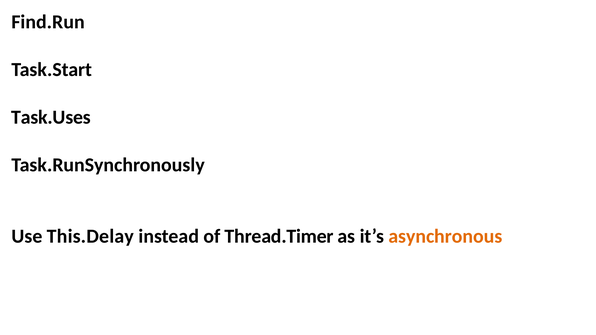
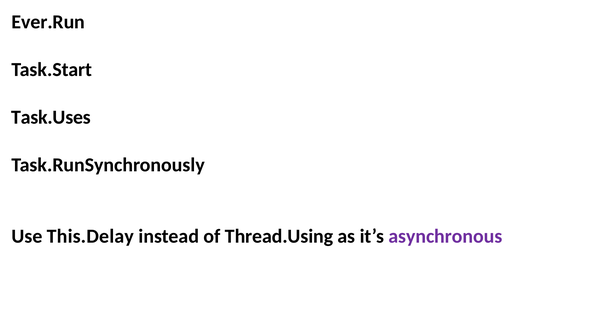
Find.Run: Find.Run -> Ever.Run
Thread.Timer: Thread.Timer -> Thread.Using
asynchronous colour: orange -> purple
